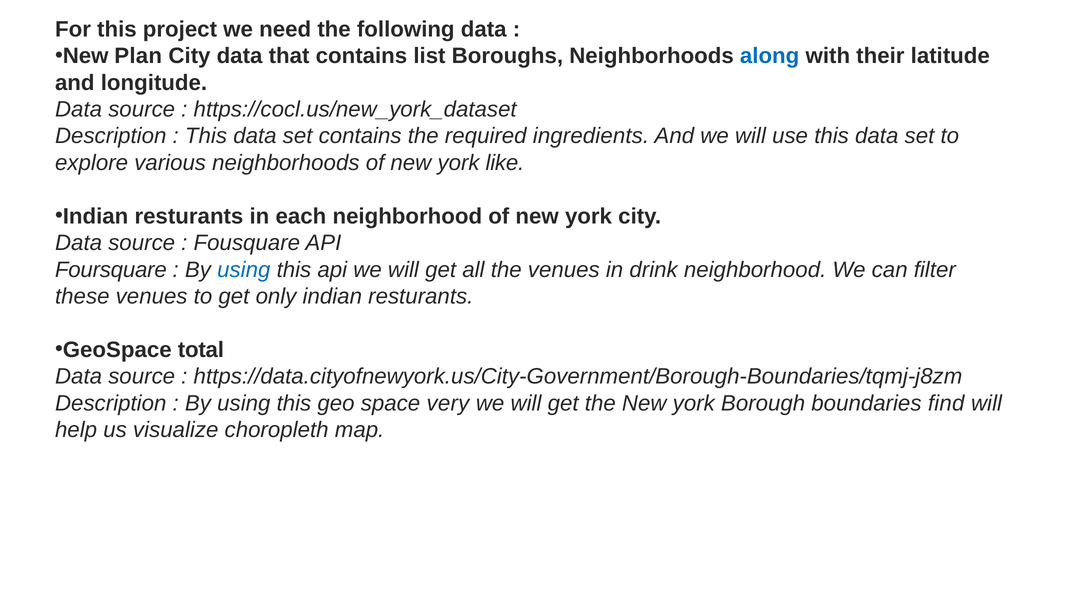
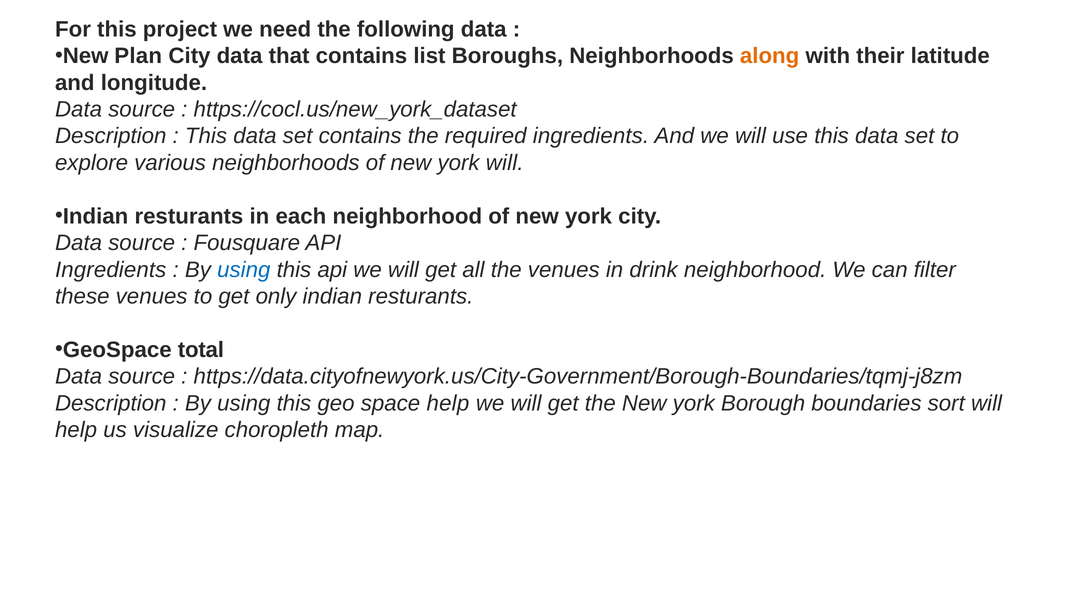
along colour: blue -> orange
york like: like -> will
Foursquare at (111, 270): Foursquare -> Ingredients
space very: very -> help
find: find -> sort
